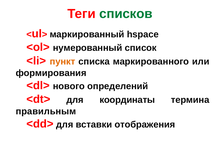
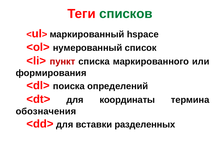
пункт colour: orange -> red
нового: нового -> поиска
правильным: правильным -> обозначения
отображения: отображения -> разделенных
